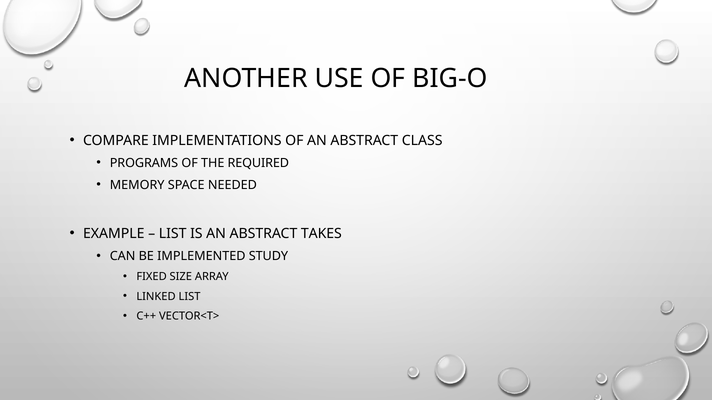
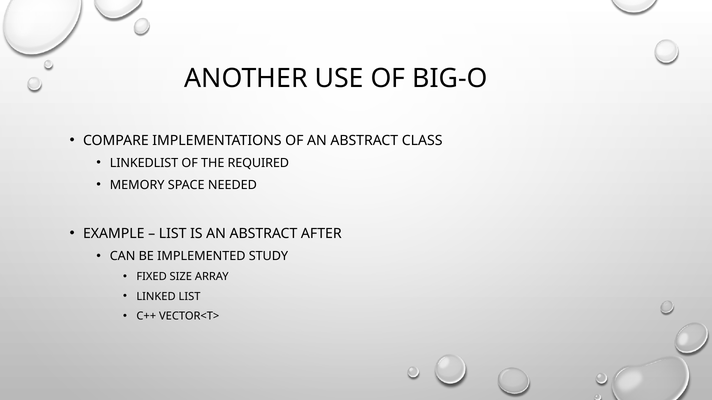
PROGRAMS: PROGRAMS -> LINKEDLIST
TAKES: TAKES -> AFTER
